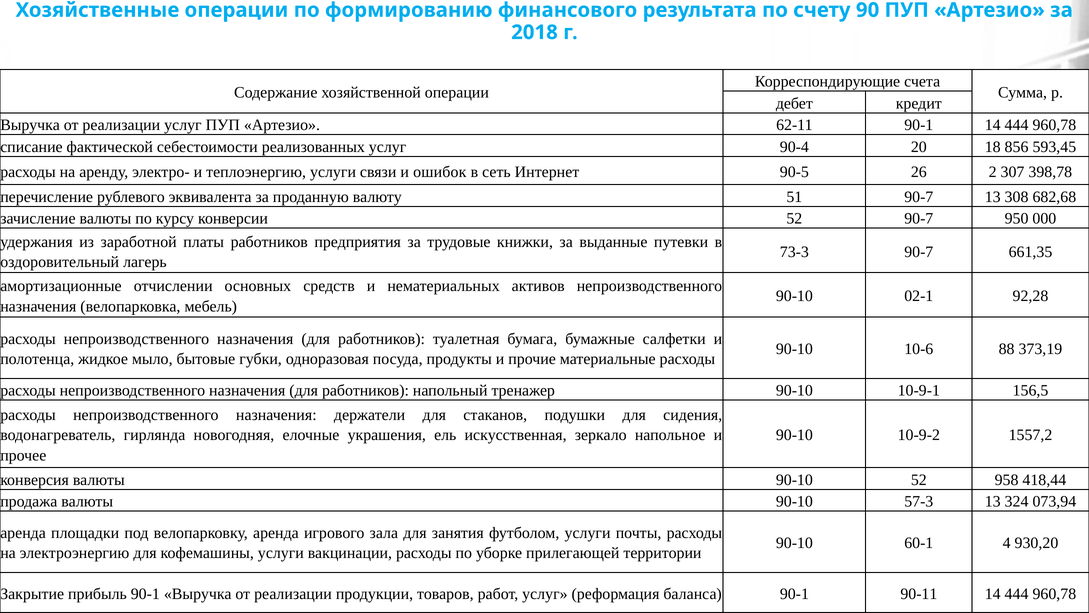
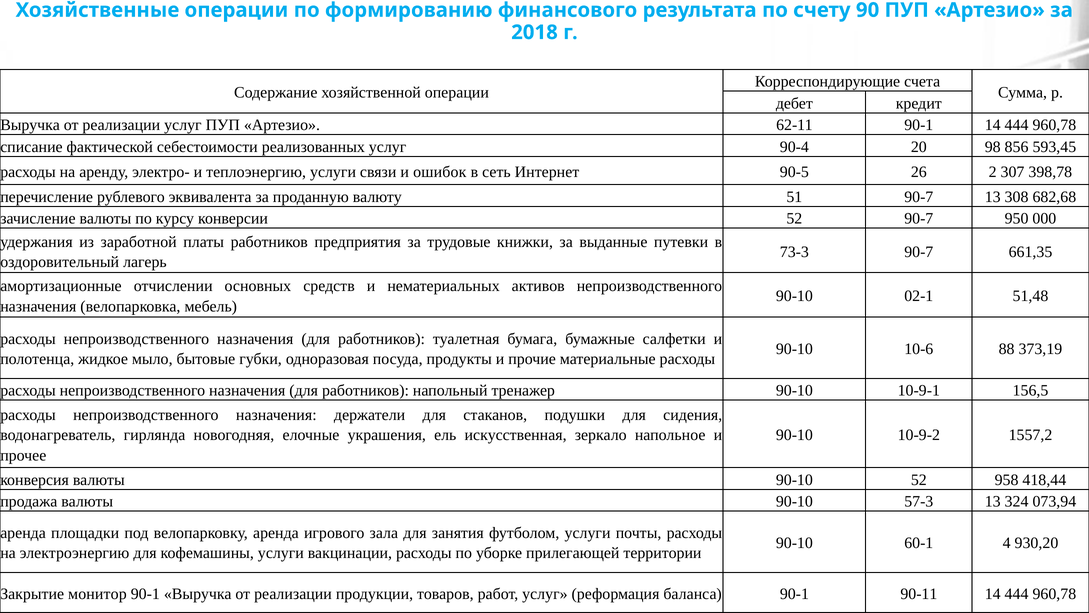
18: 18 -> 98
92,28: 92,28 -> 51,48
прибыль: прибыль -> монитор
